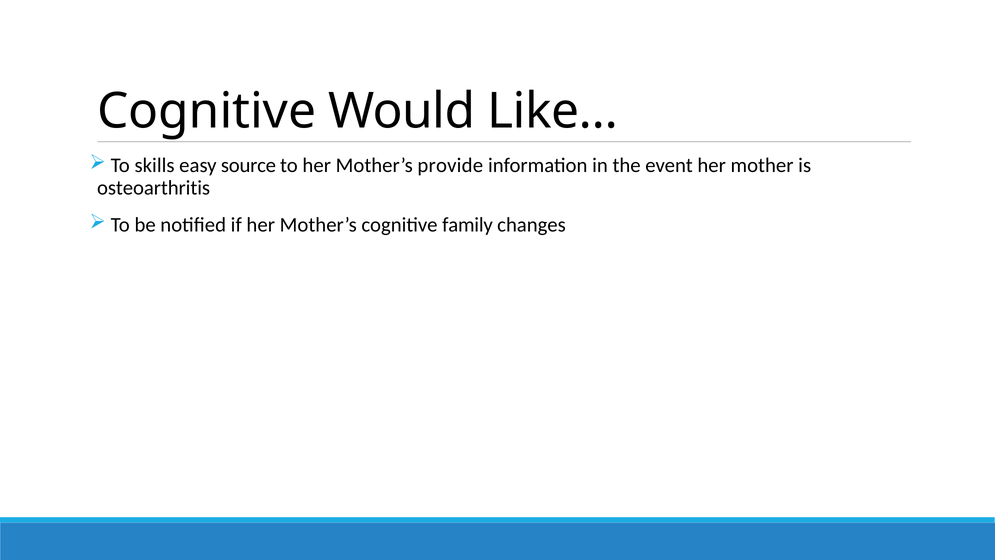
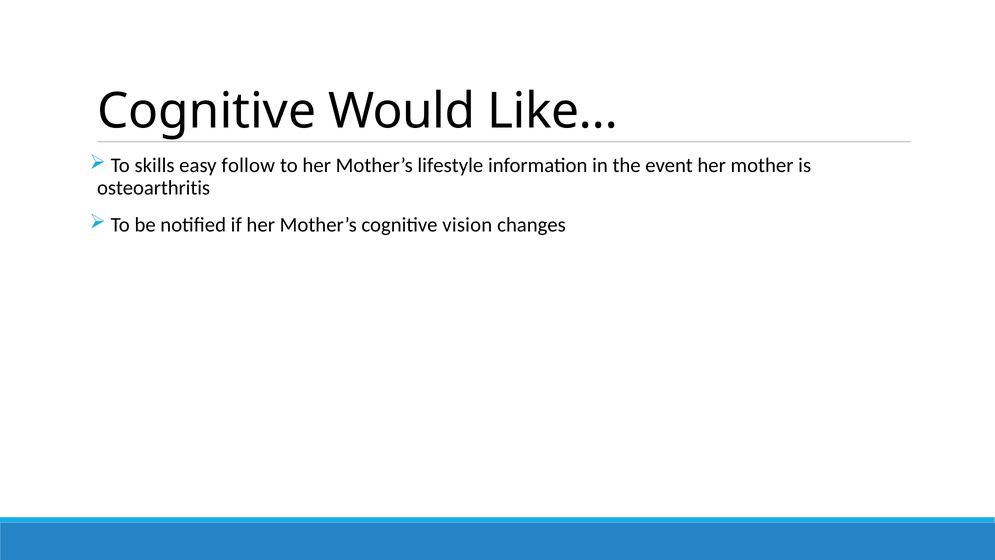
source: source -> follow
provide: provide -> lifestyle
family: family -> vision
